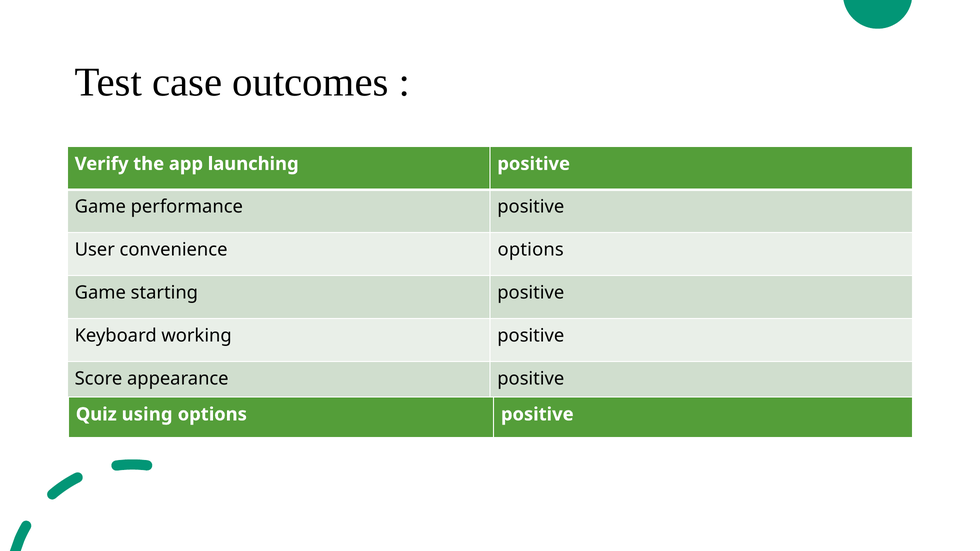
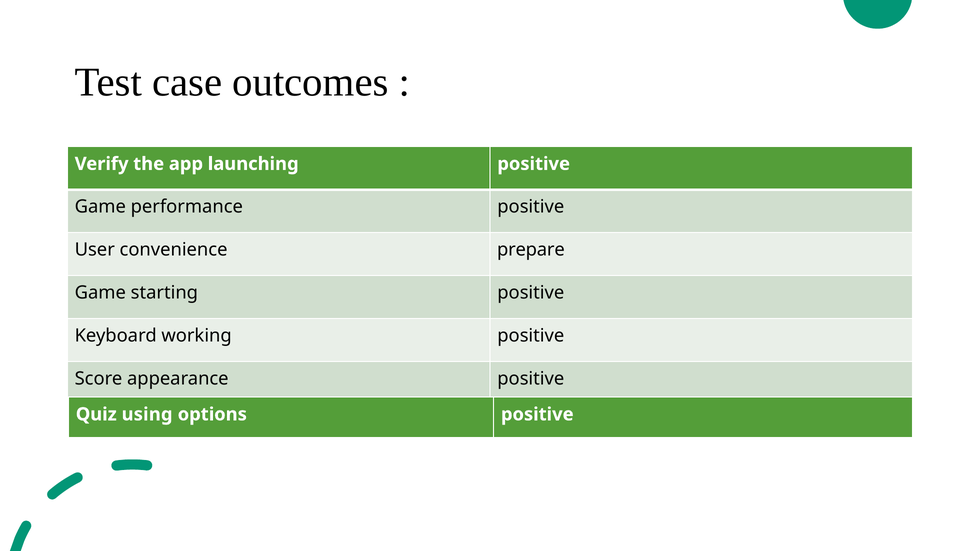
convenience options: options -> prepare
